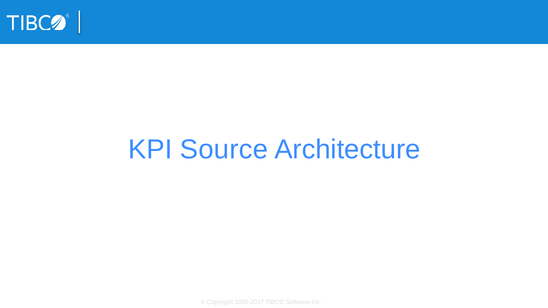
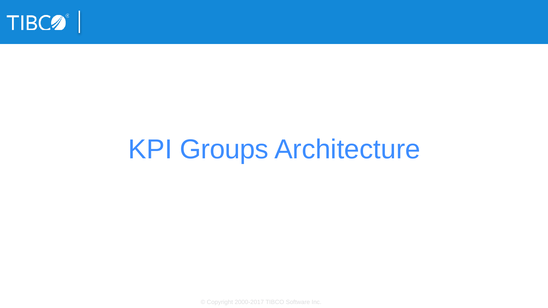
Source: Source -> Groups
